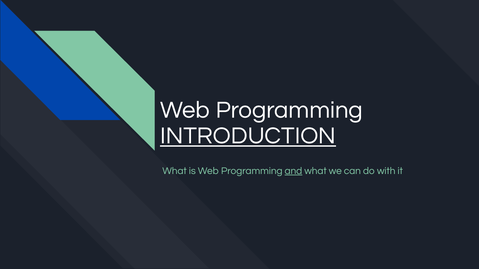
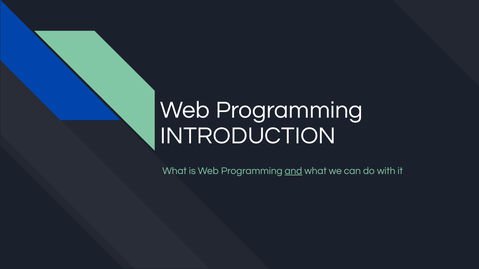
INTRODUCTION underline: present -> none
